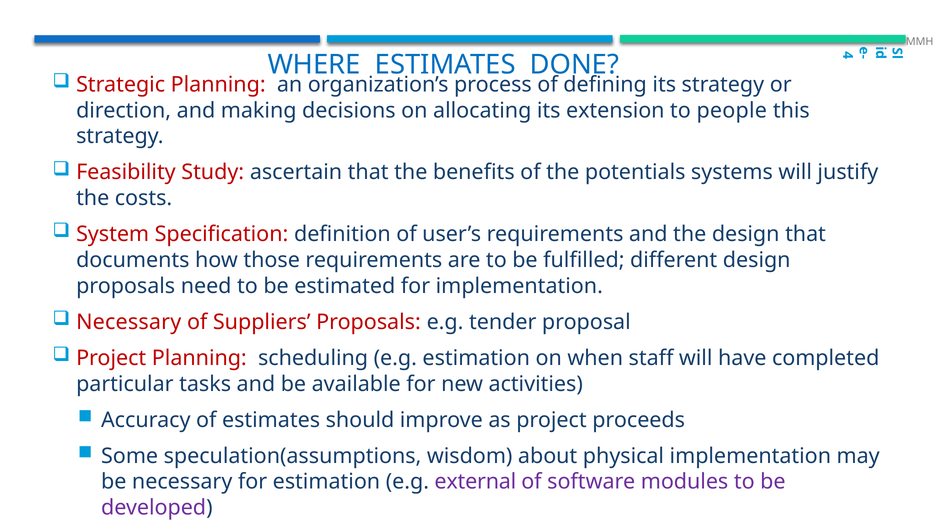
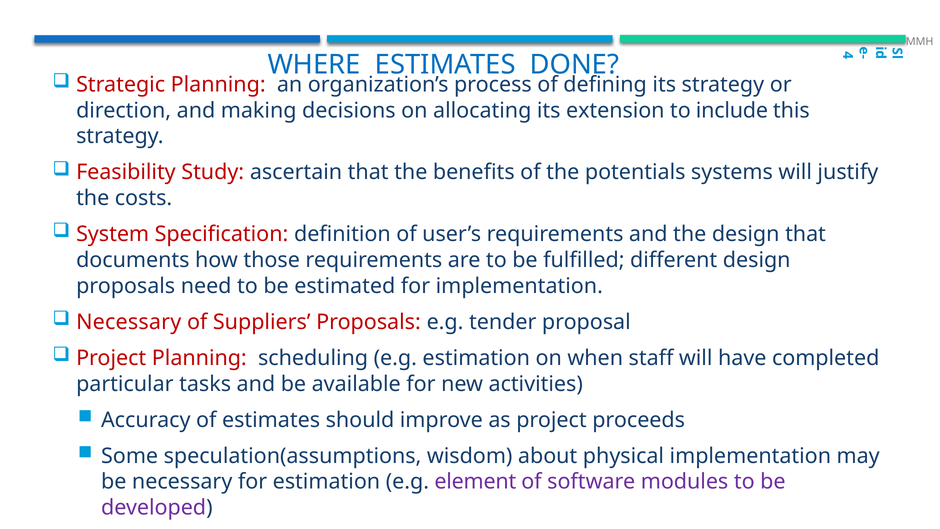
people: people -> include
external: external -> element
